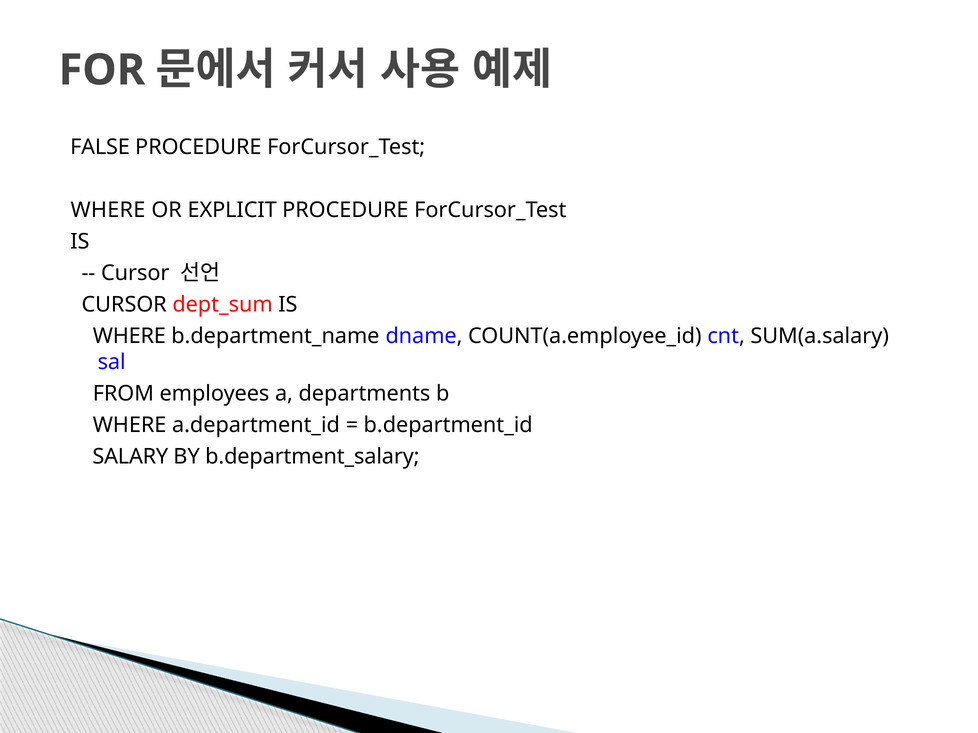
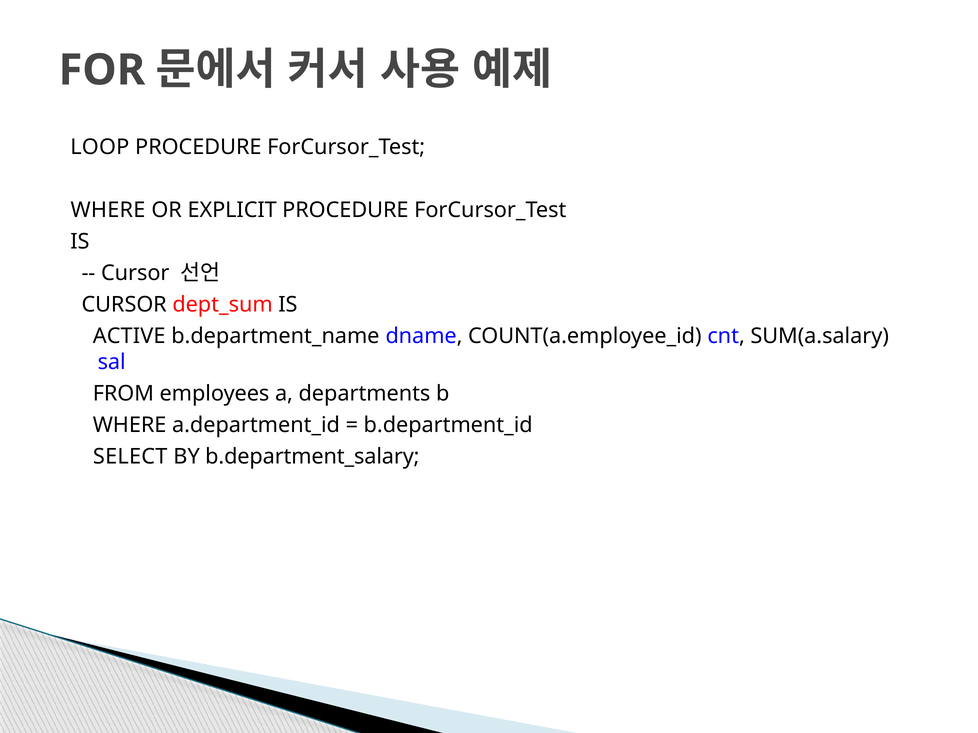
FALSE: FALSE -> LOOP
WHERE at (129, 336): WHERE -> ACTIVE
SALARY: SALARY -> SELECT
